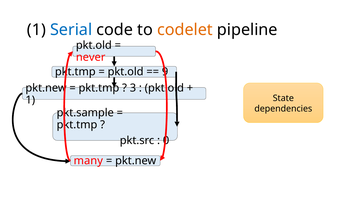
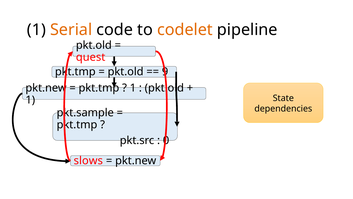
Serial colour: blue -> orange
never: never -> quest
3 at (133, 88): 3 -> 1
many: many -> slows
